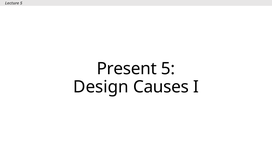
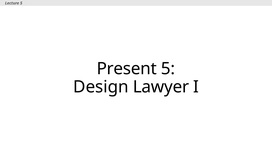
Causes: Causes -> Lawyer
